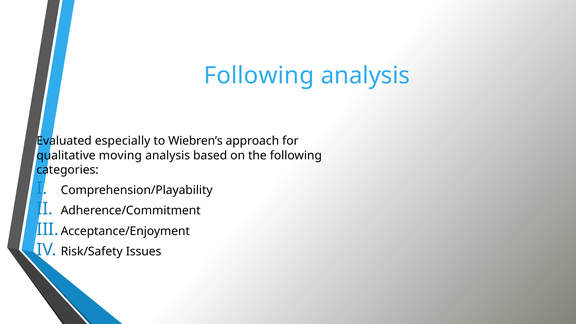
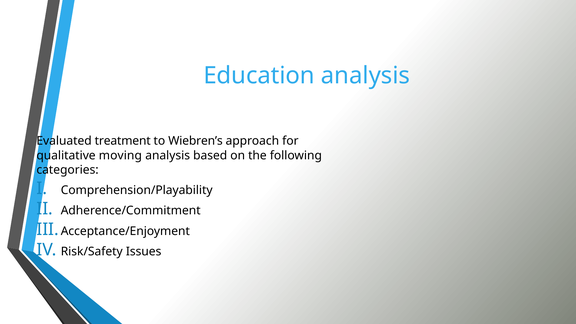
Following at (259, 75): Following -> Education
especially: especially -> treatment
